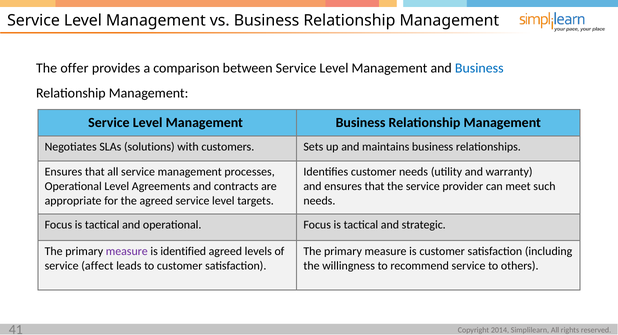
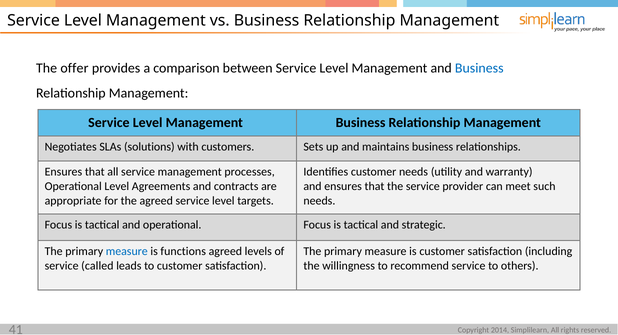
measure at (127, 251) colour: purple -> blue
identified: identified -> functions
affect: affect -> called
